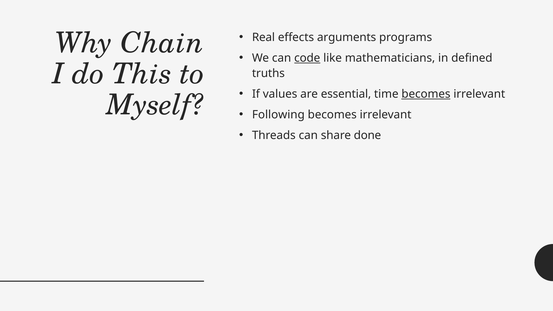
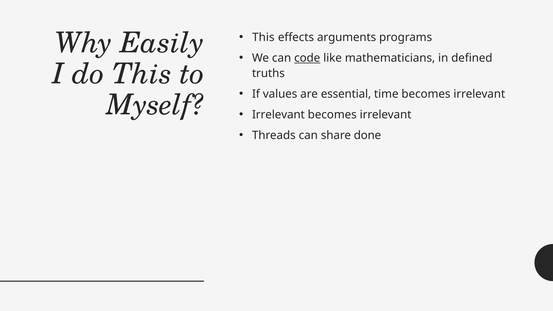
Real at (263, 37): Real -> This
Chain: Chain -> Easily
becomes at (426, 94) underline: present -> none
Following at (278, 115): Following -> Irrelevant
